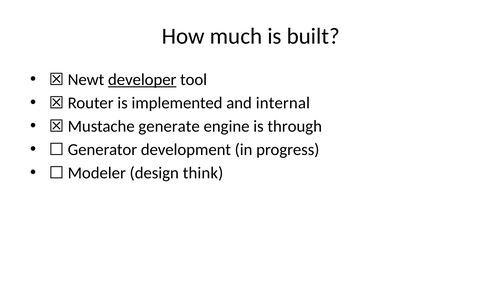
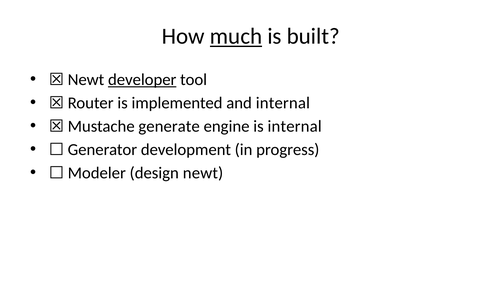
much underline: none -> present
is through: through -> internal
think: think -> newt
